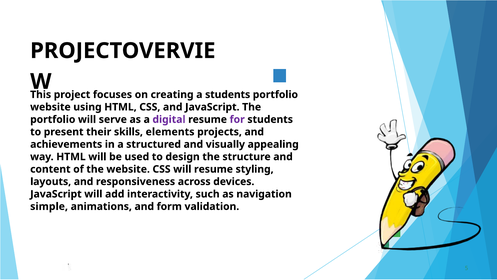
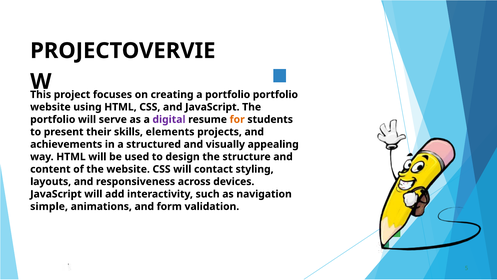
a students: students -> portfolio
for colour: purple -> orange
will resume: resume -> contact
